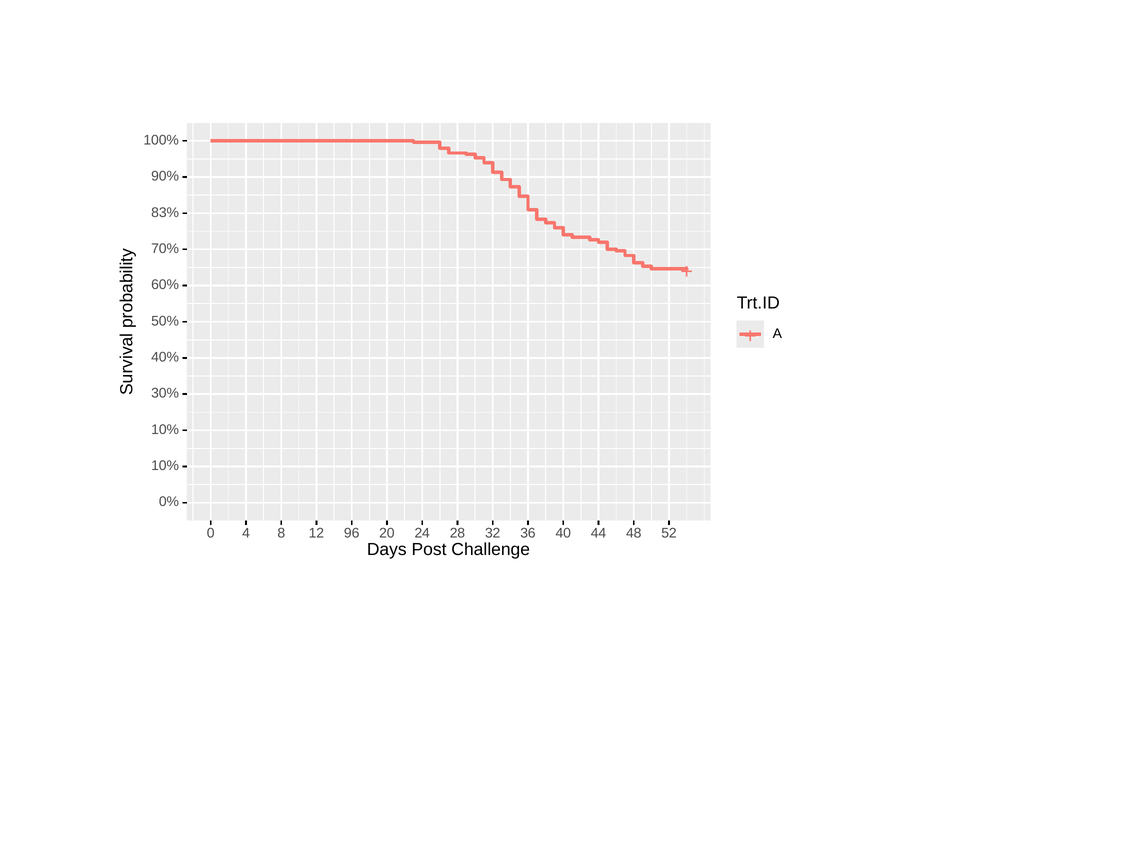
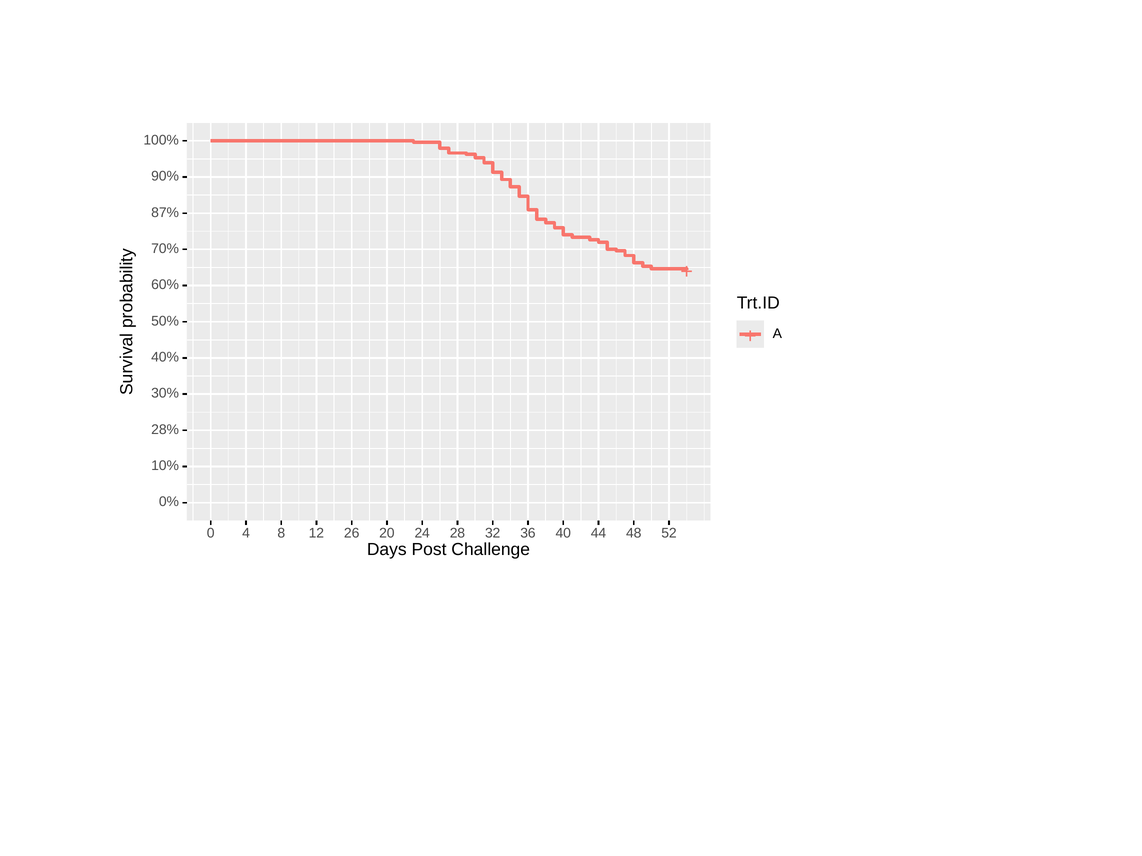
83%: 83% -> 87%
10% at (165, 430): 10% -> 28%
96: 96 -> 26
